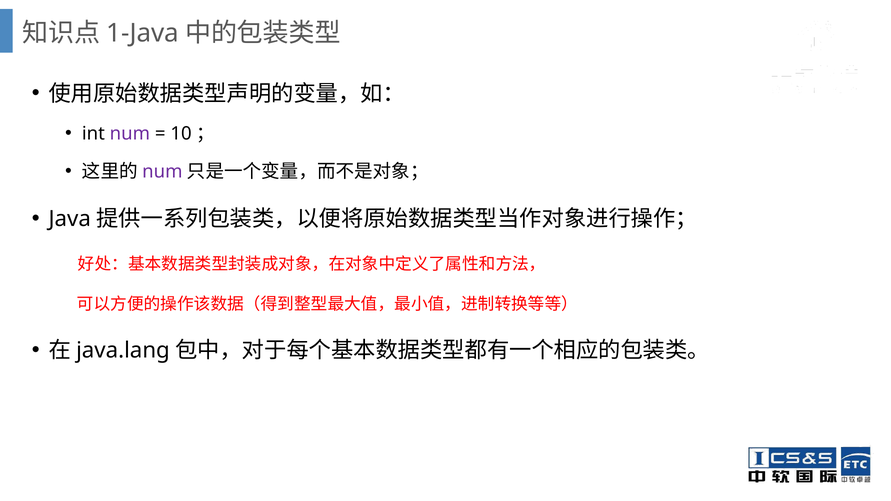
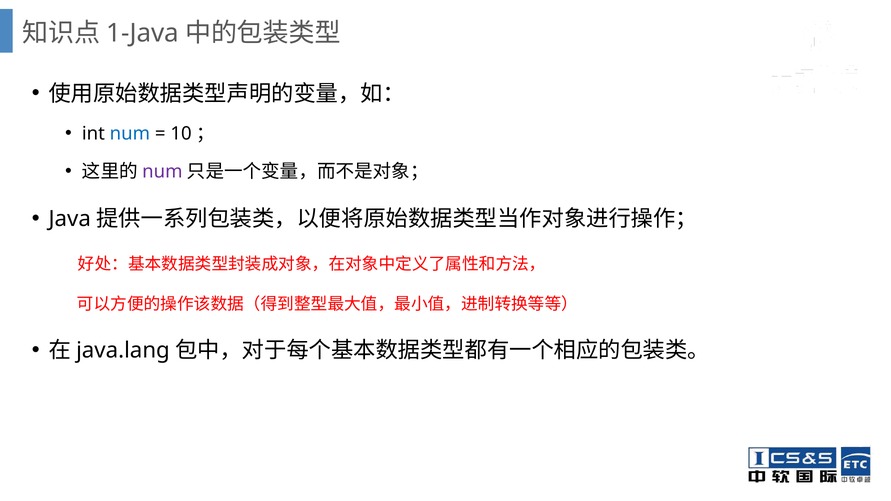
num at (130, 134) colour: purple -> blue
